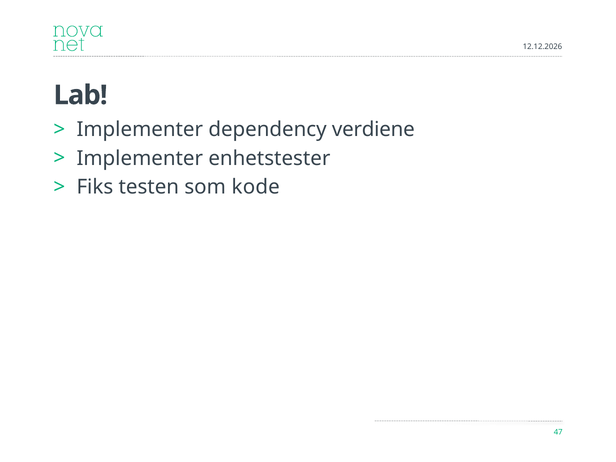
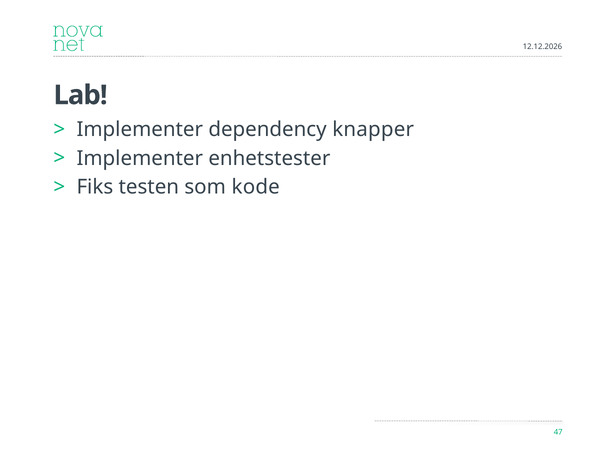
verdiene: verdiene -> knapper
